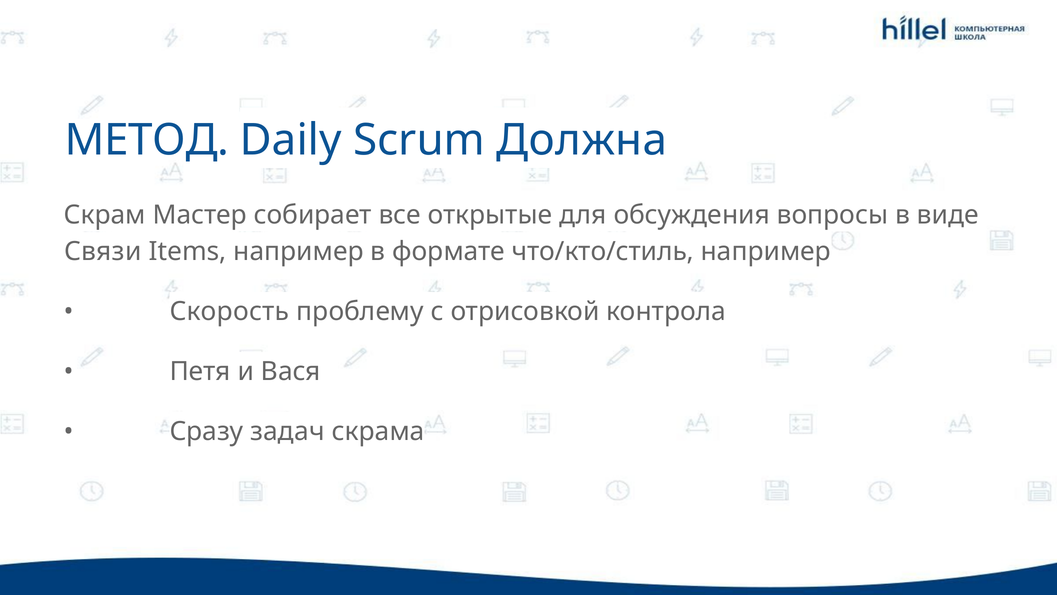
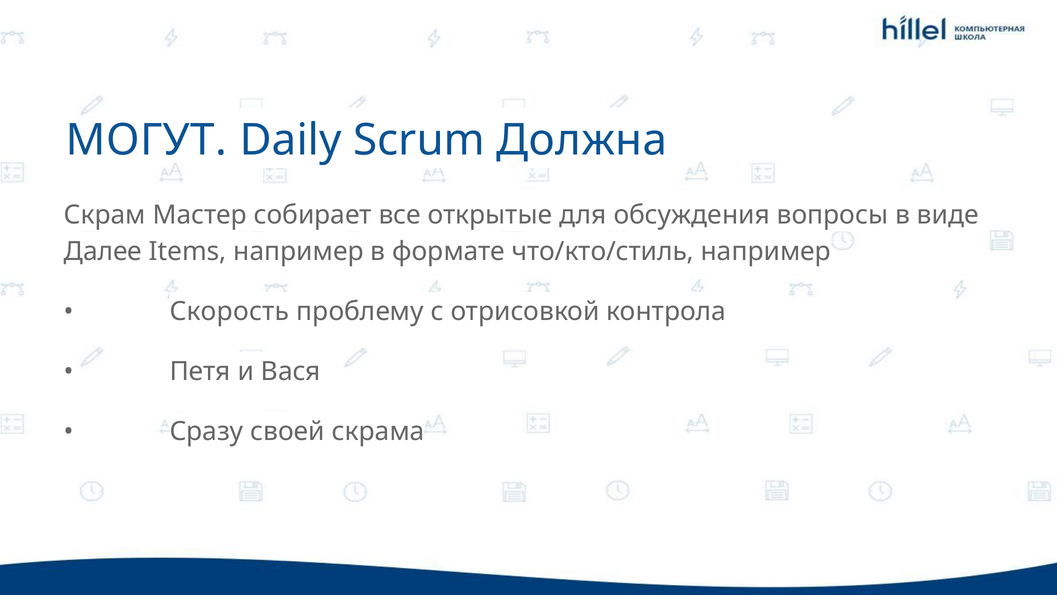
МЕТОД: МЕТОД -> МОГУТ
Связи: Связи -> Далее
задач: задач -> своей
